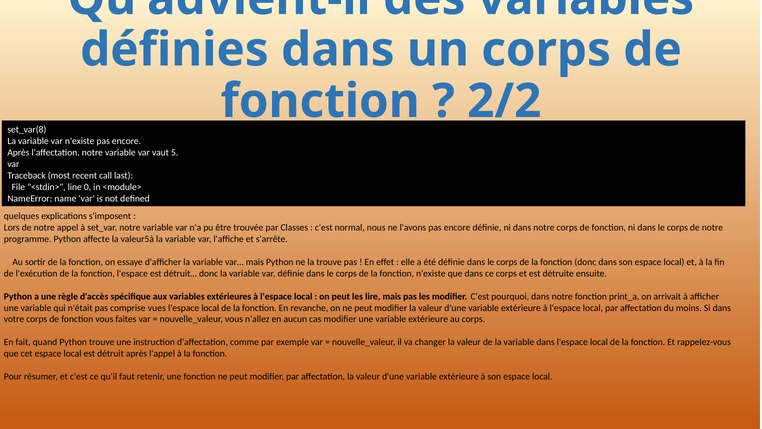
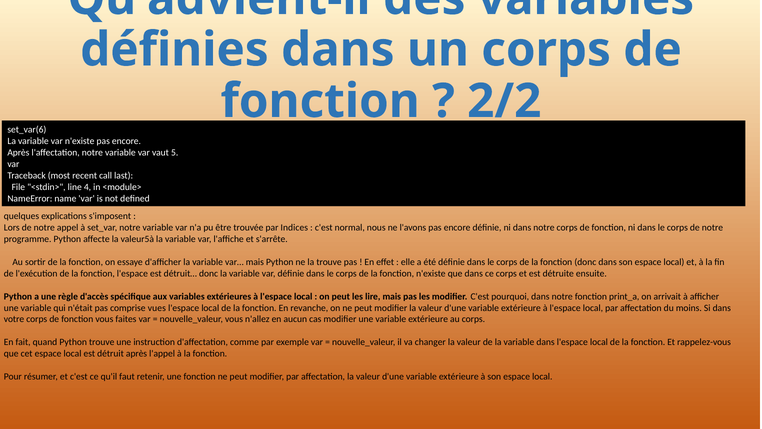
set_var(8: set_var(8 -> set_var(6
0: 0 -> 4
Classes: Classes -> Indices
